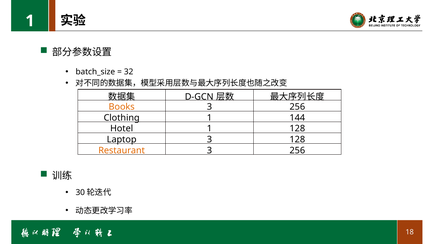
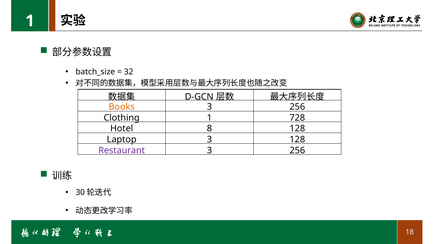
144: 144 -> 728
Hotel 1: 1 -> 8
Restaurant colour: orange -> purple
